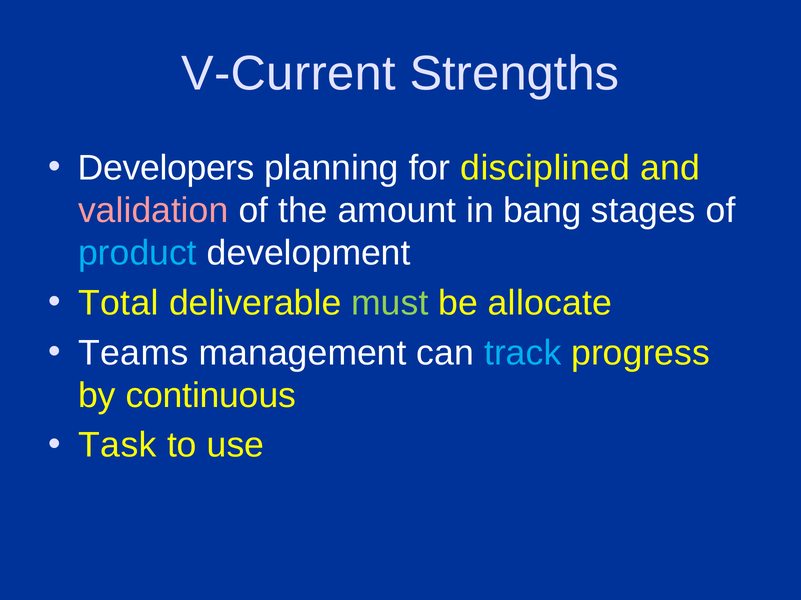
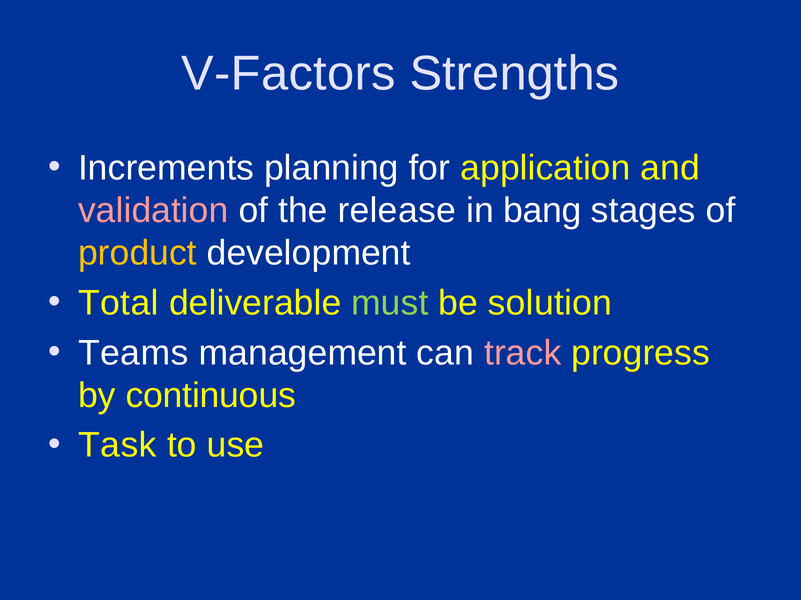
V-Current: V-Current -> V-Factors
Developers: Developers -> Increments
disciplined: disciplined -> application
amount: amount -> release
product colour: light blue -> yellow
allocate: allocate -> solution
track colour: light blue -> pink
